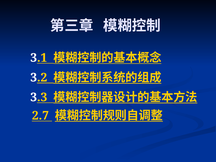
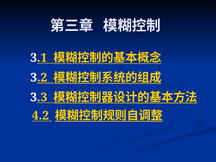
2.7: 2.7 -> 4.2
